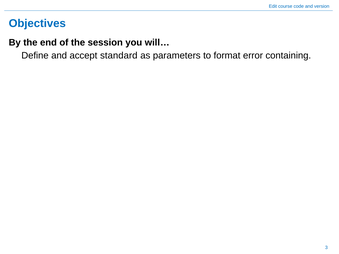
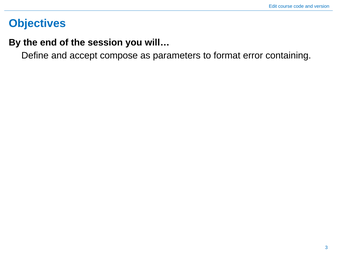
standard: standard -> compose
